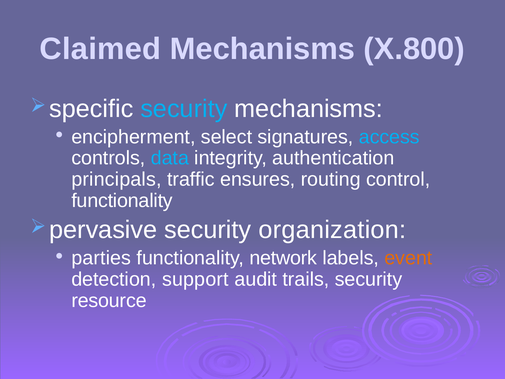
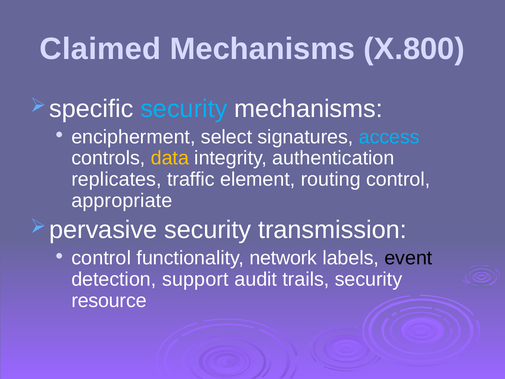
data colour: light blue -> yellow
principals: principals -> replicates
ensures: ensures -> element
functionality at (122, 200): functionality -> appropriate
organization: organization -> transmission
parties at (101, 258): parties -> control
event colour: orange -> black
